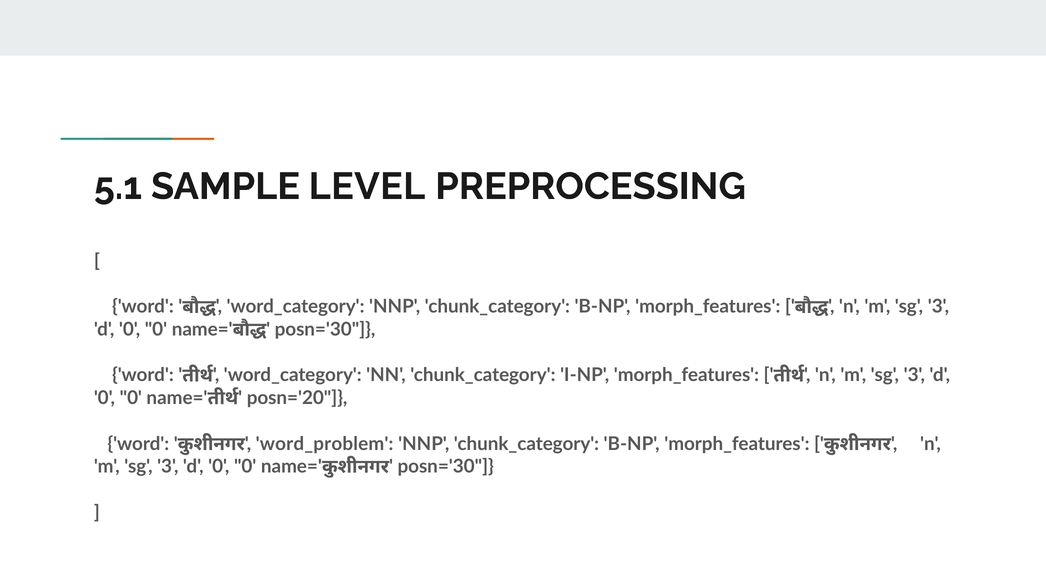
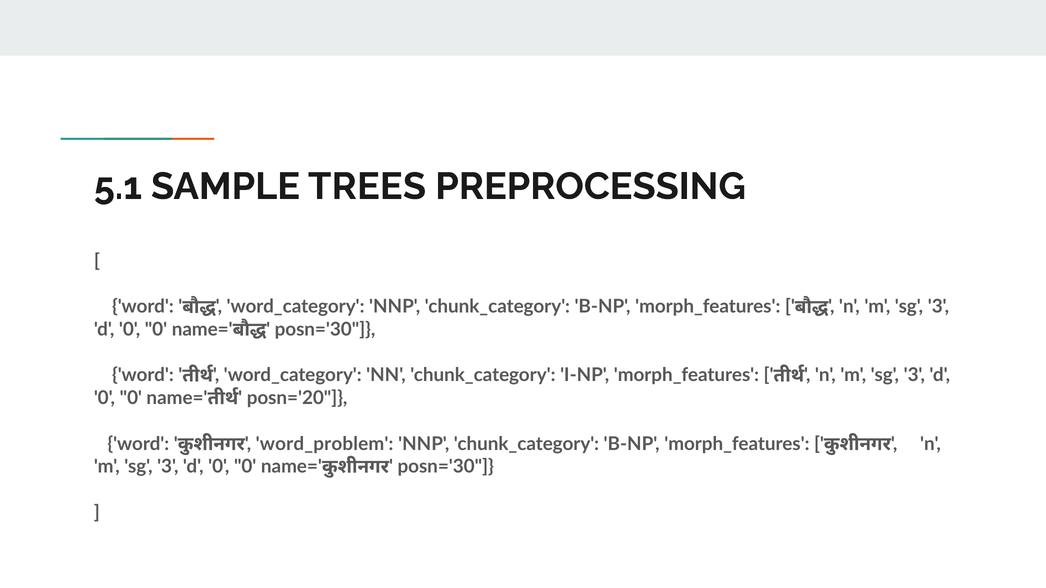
LEVEL: LEVEL -> TREES
